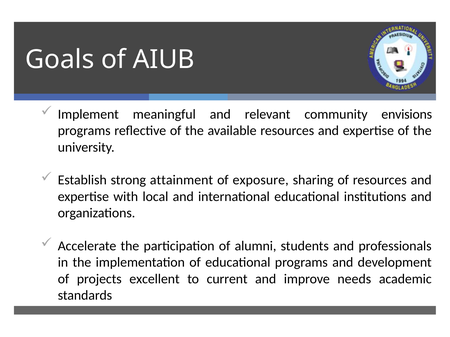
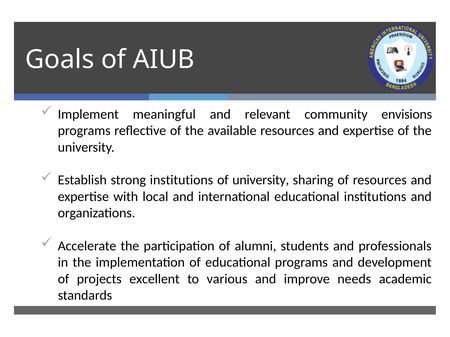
strong attainment: attainment -> institutions
of exposure: exposure -> university
current: current -> various
